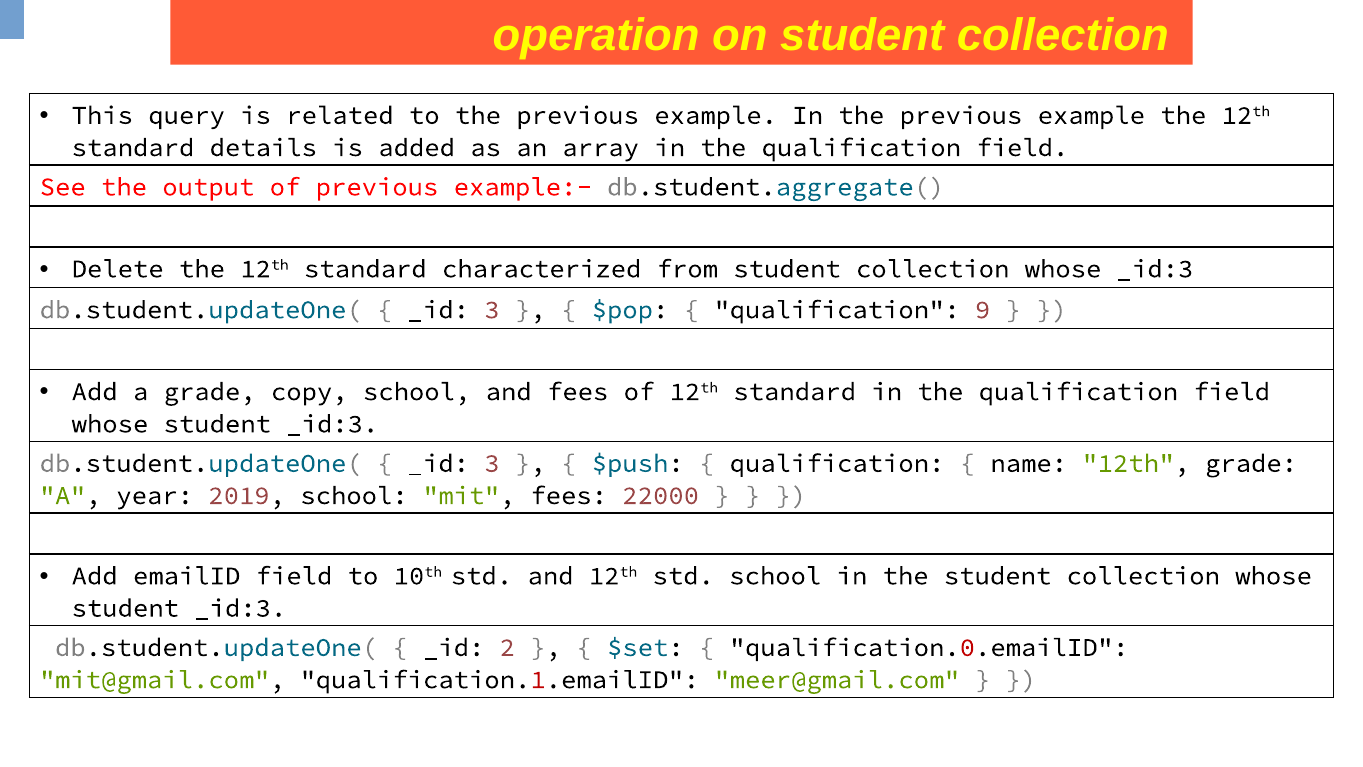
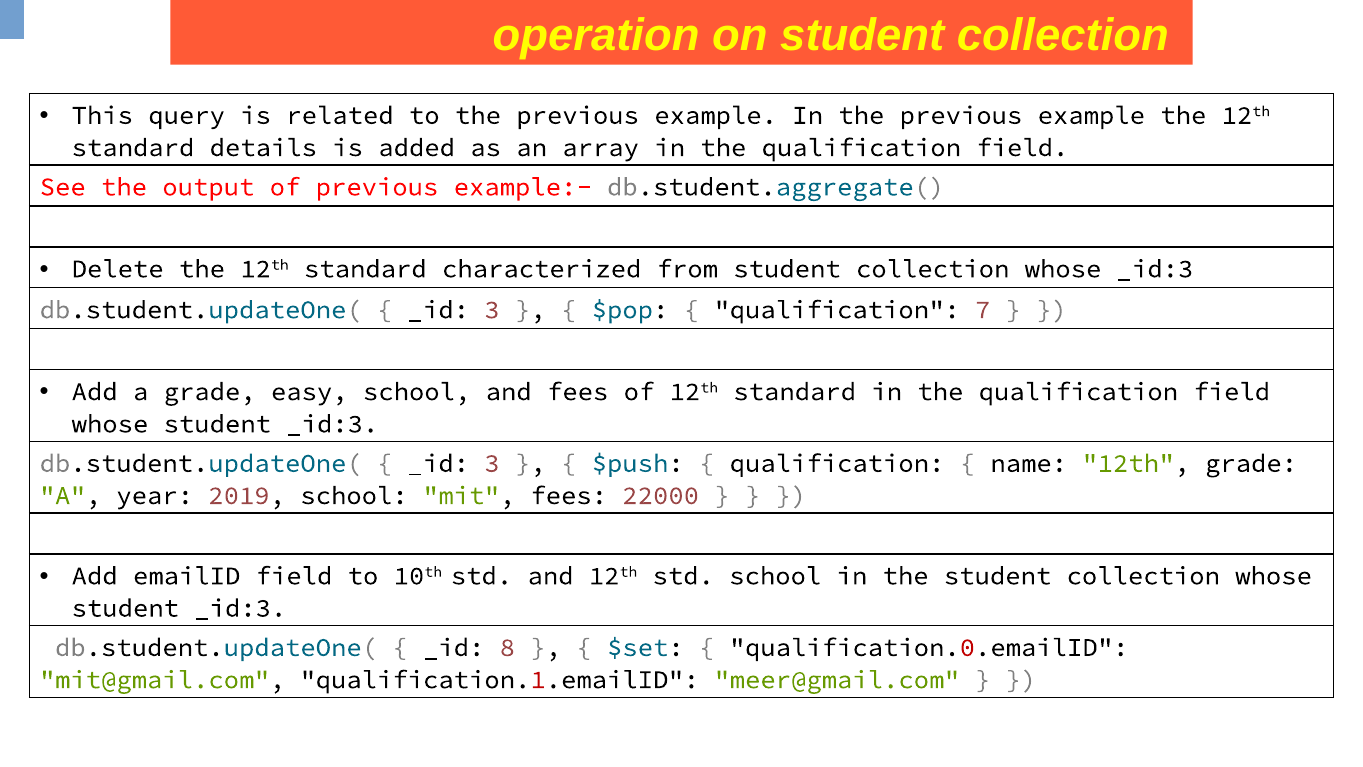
9: 9 -> 7
copy: copy -> easy
2: 2 -> 8
